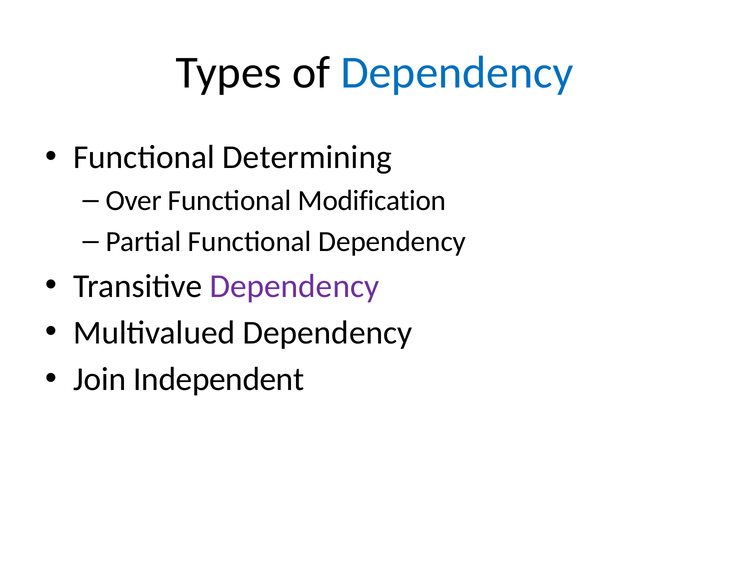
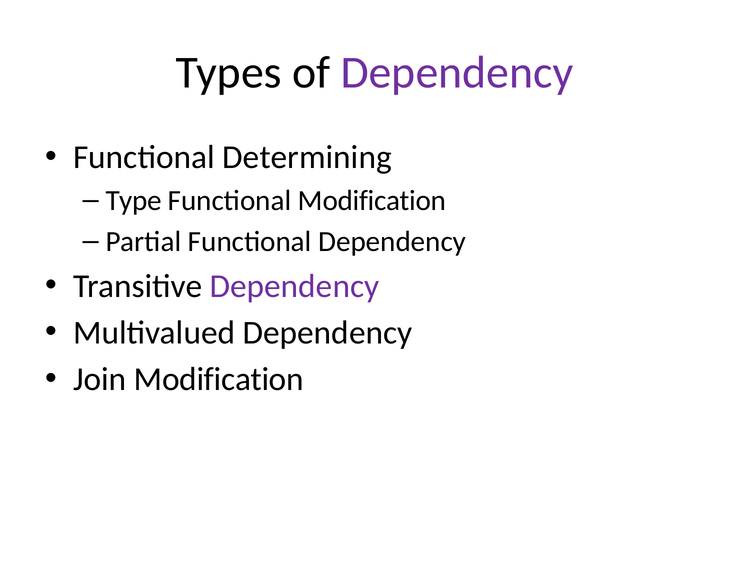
Dependency at (457, 73) colour: blue -> purple
Over: Over -> Type
Join Independent: Independent -> Modification
